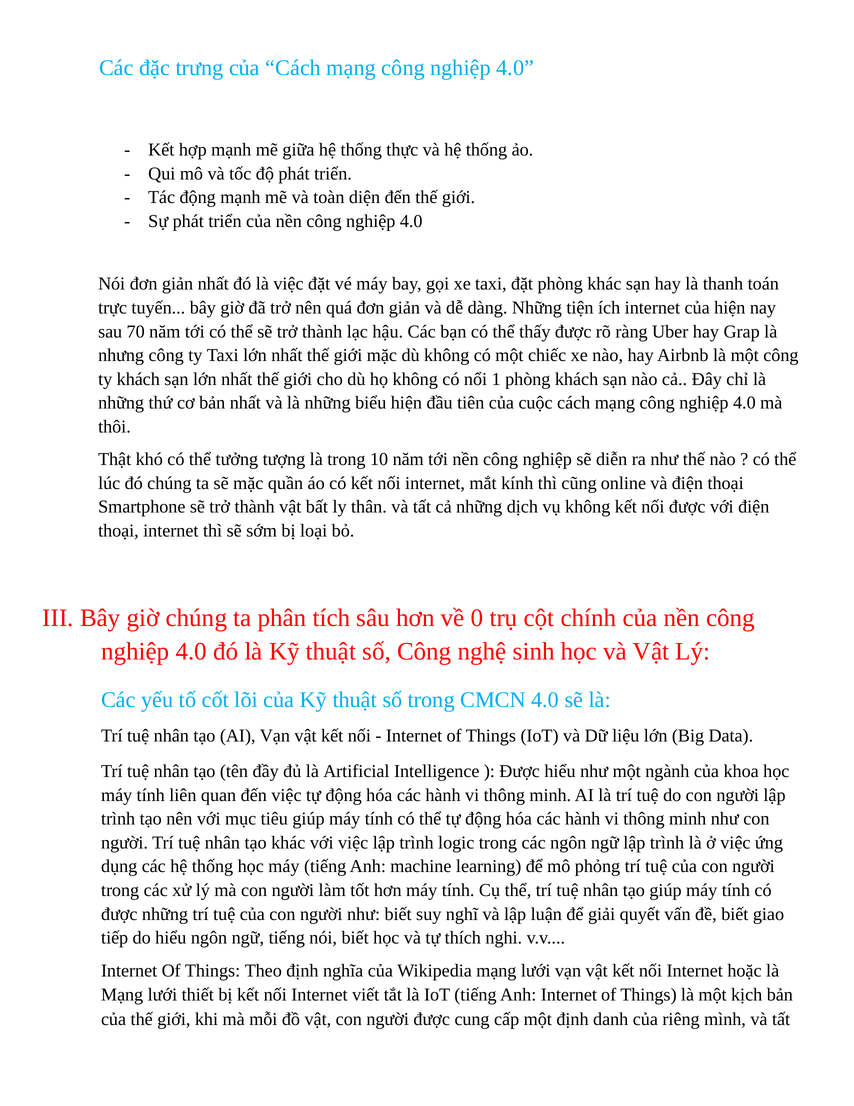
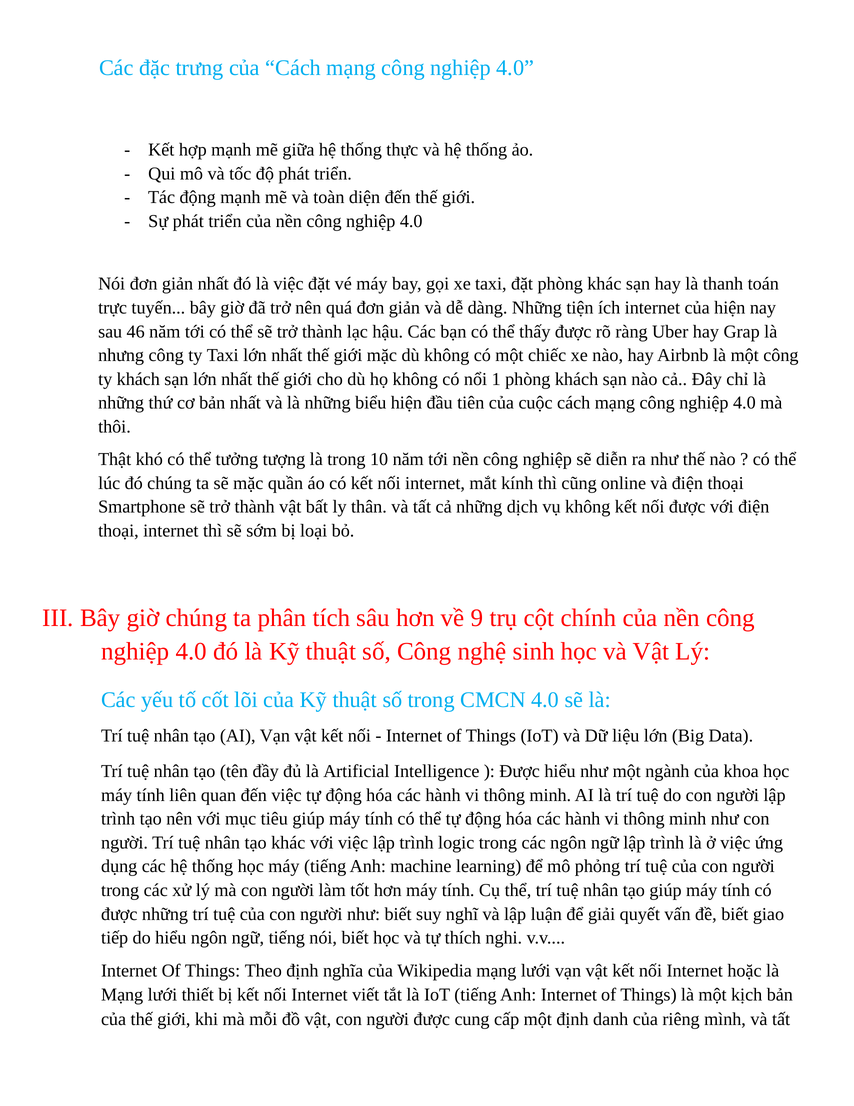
70: 70 -> 46
0: 0 -> 9
